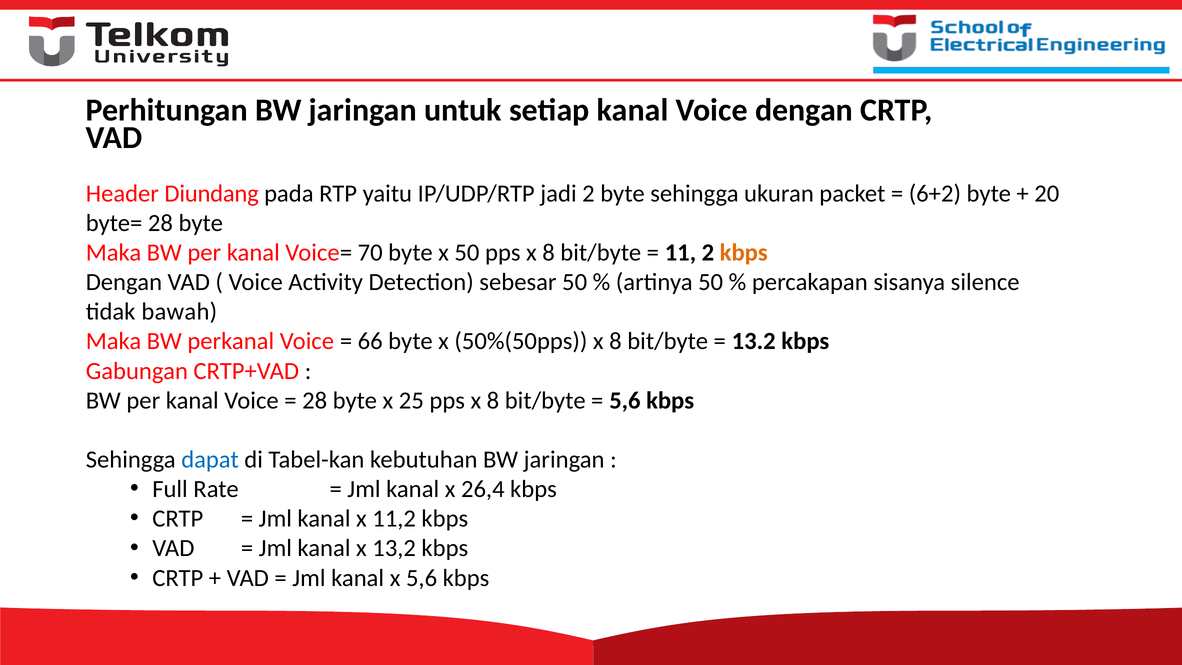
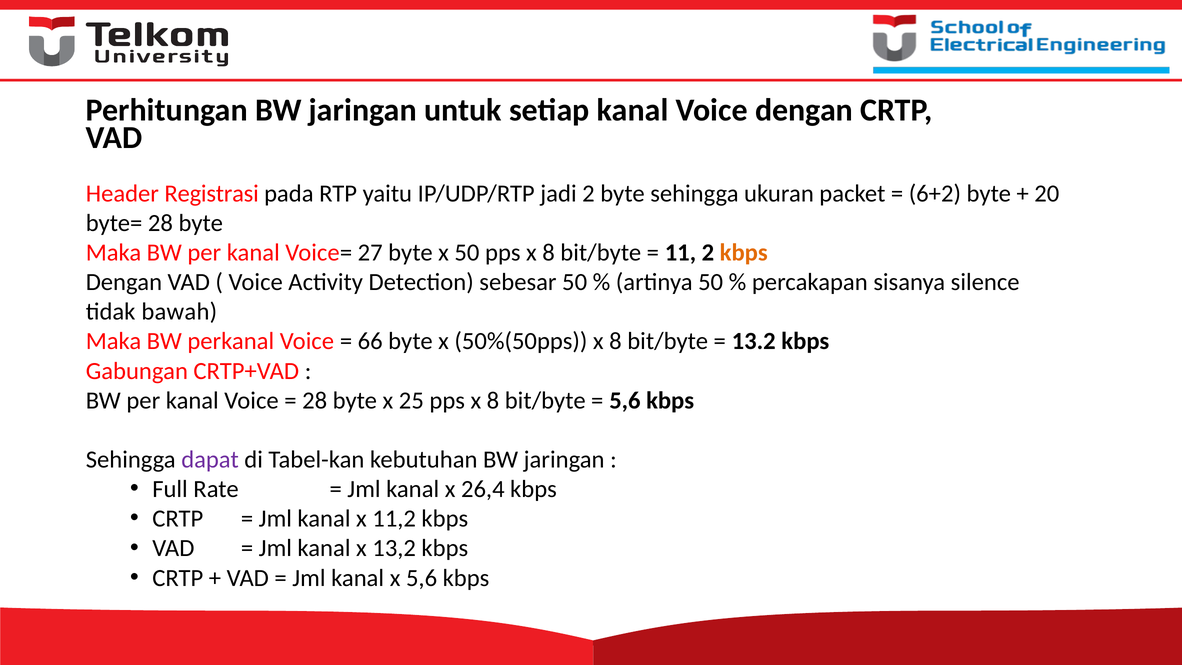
Diundang: Diundang -> Registrasi
70: 70 -> 27
dapat colour: blue -> purple
